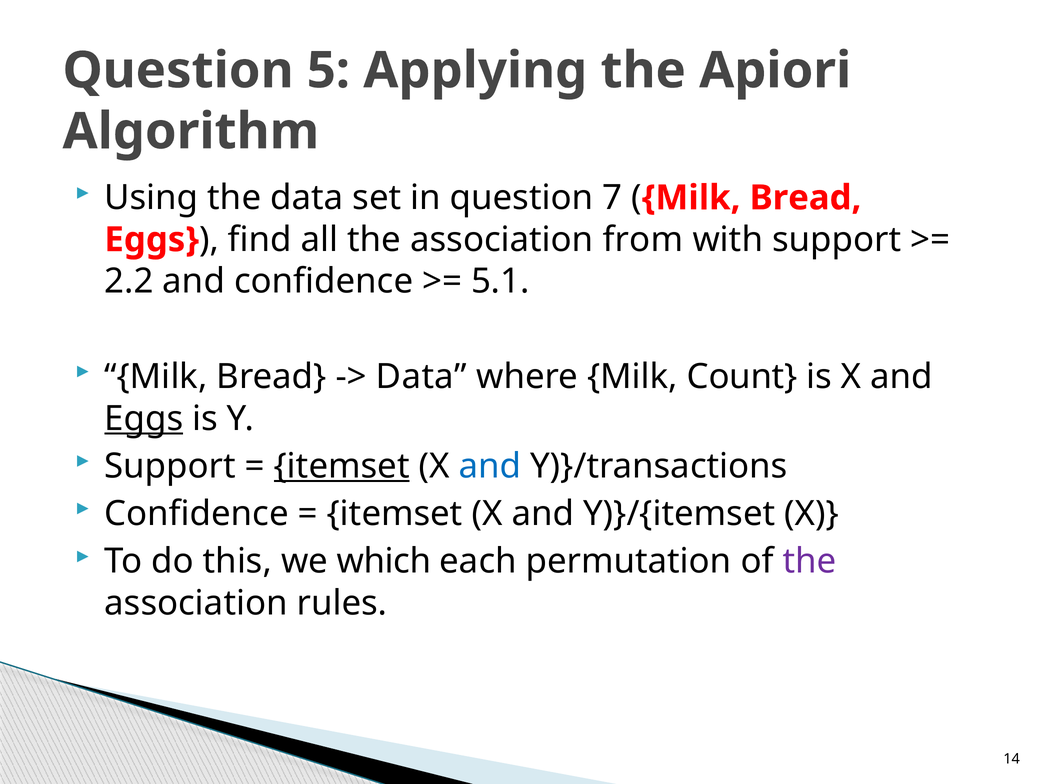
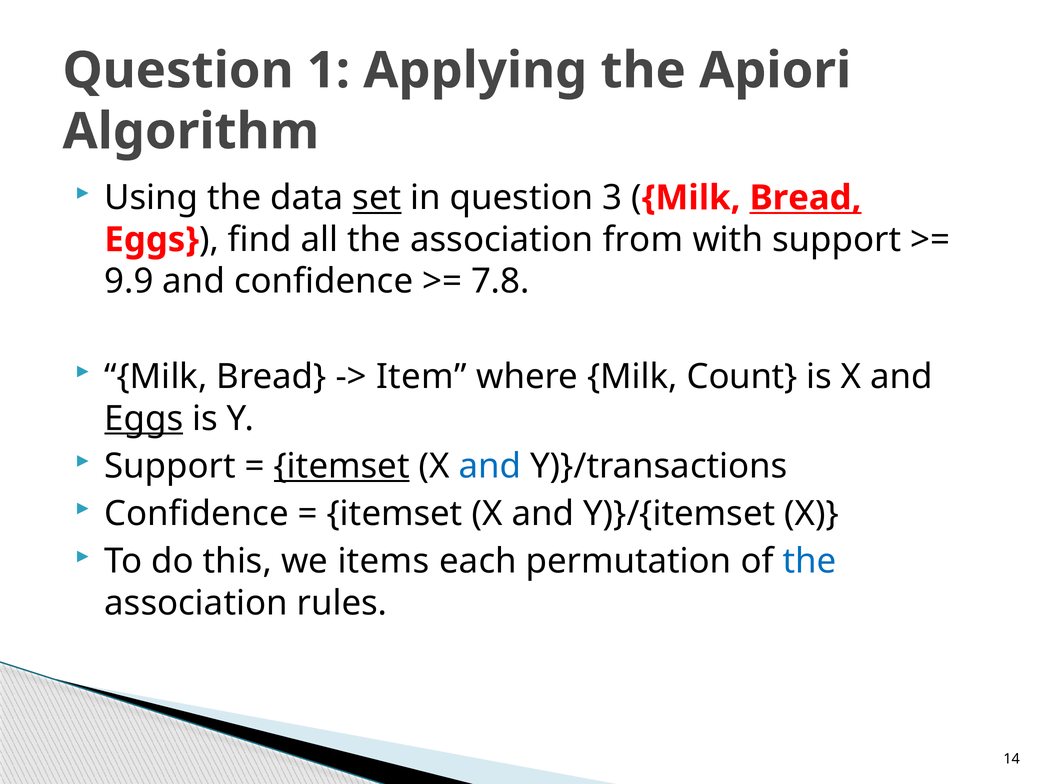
5: 5 -> 1
set underline: none -> present
7: 7 -> 3
Bread at (805, 198) underline: none -> present
2.2: 2.2 -> 9.9
5.1: 5.1 -> 7.8
Data at (421, 377): Data -> Item
which: which -> items
the at (810, 561) colour: purple -> blue
